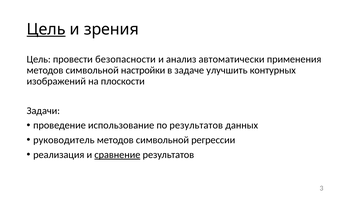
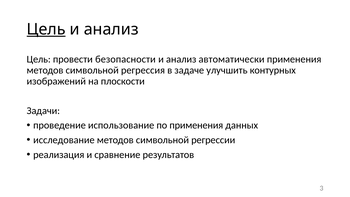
зрения at (111, 29): зрения -> анализ
настройки: настройки -> регрессия
по результатов: результатов -> применения
руководитель: руководитель -> исследование
сравнение underline: present -> none
